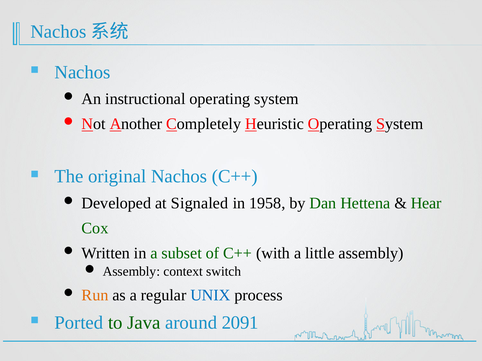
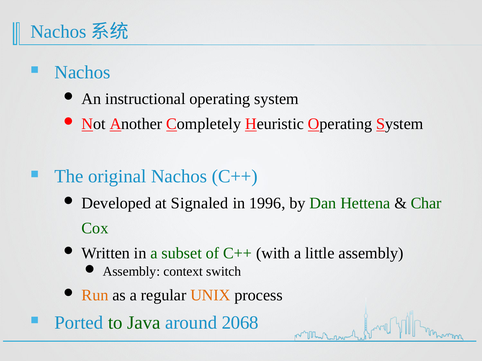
1958: 1958 -> 1996
Hear: Hear -> Char
UNIX colour: blue -> orange
2091: 2091 -> 2068
